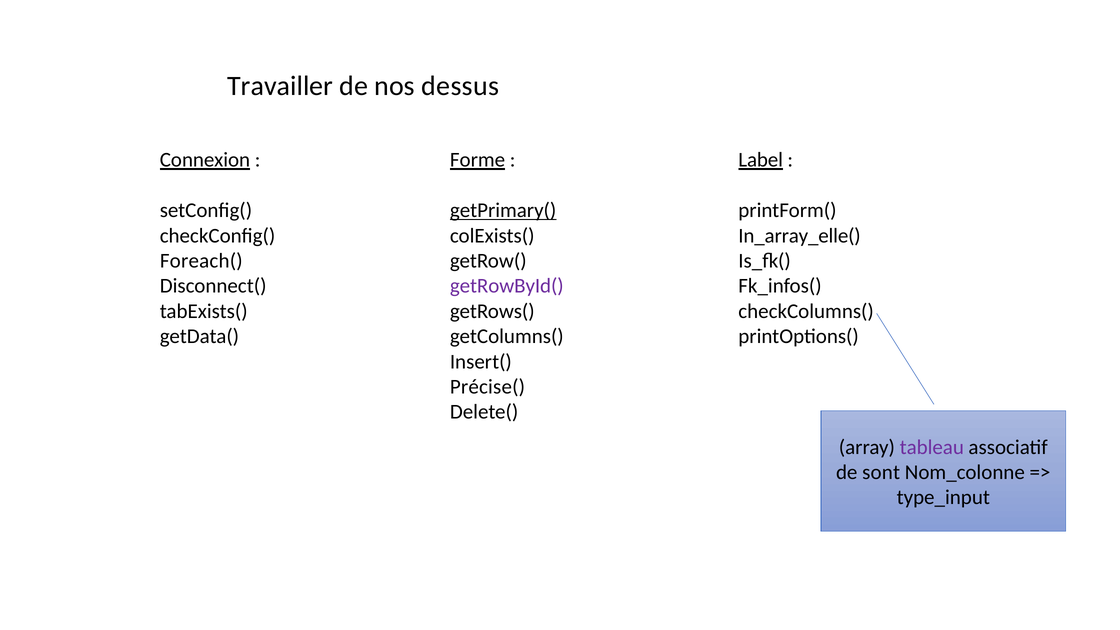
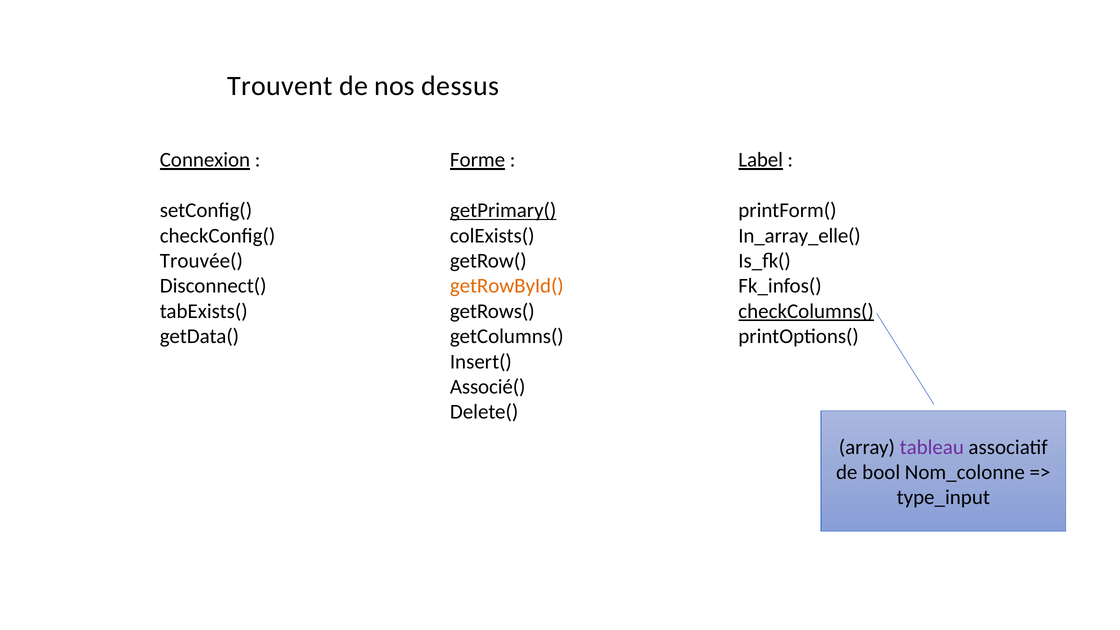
Travailler: Travailler -> Trouvent
Foreach(: Foreach( -> Trouvée(
getRowById( colour: purple -> orange
checkColumns( underline: none -> present
Précise(: Précise( -> Associé(
sont: sont -> bool
